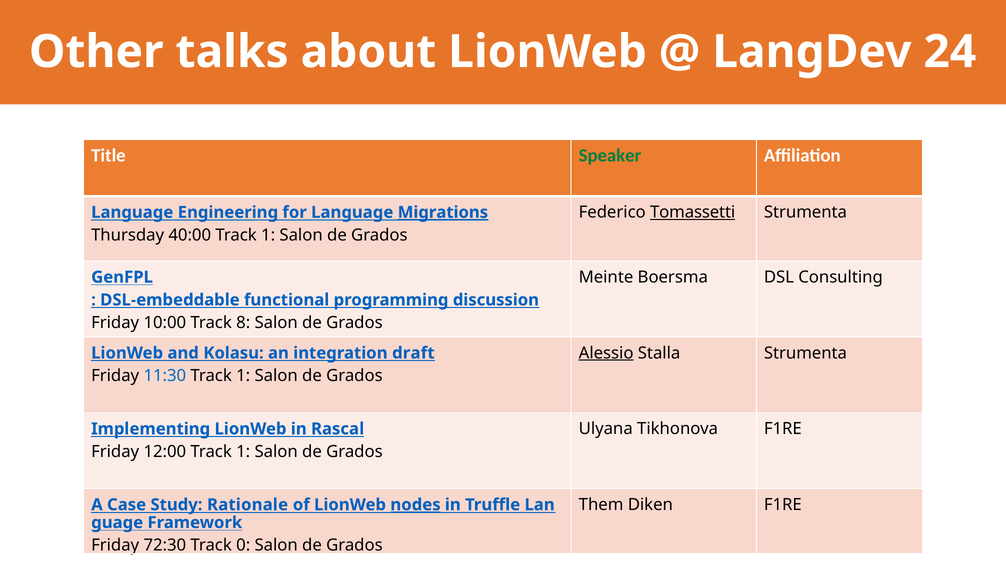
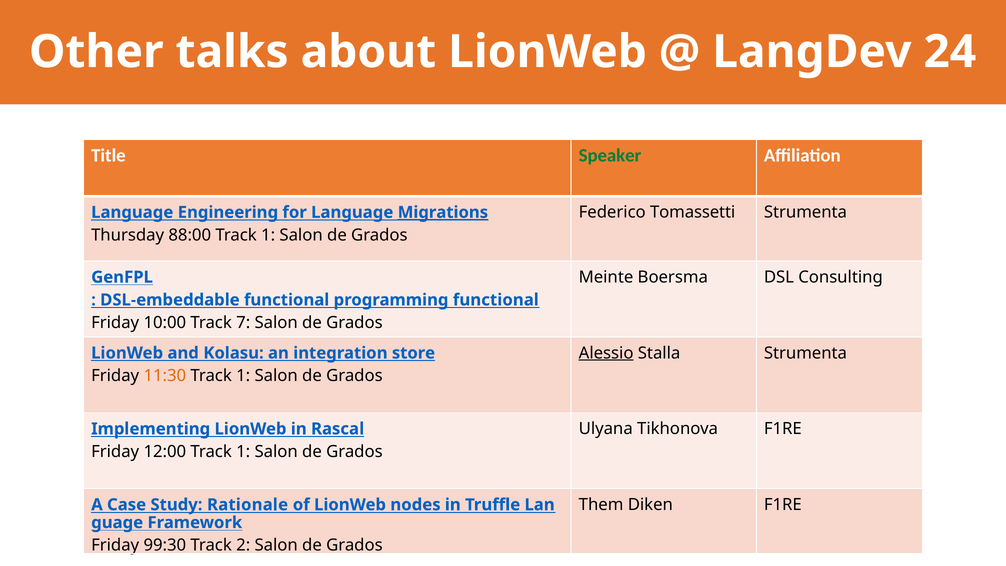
Tomassetti underline: present -> none
40:00: 40:00 -> 88:00
programming discussion: discussion -> functional
8: 8 -> 7
draft: draft -> store
11:30 colour: blue -> orange
nodes underline: present -> none
72:30: 72:30 -> 99:30
0: 0 -> 2
